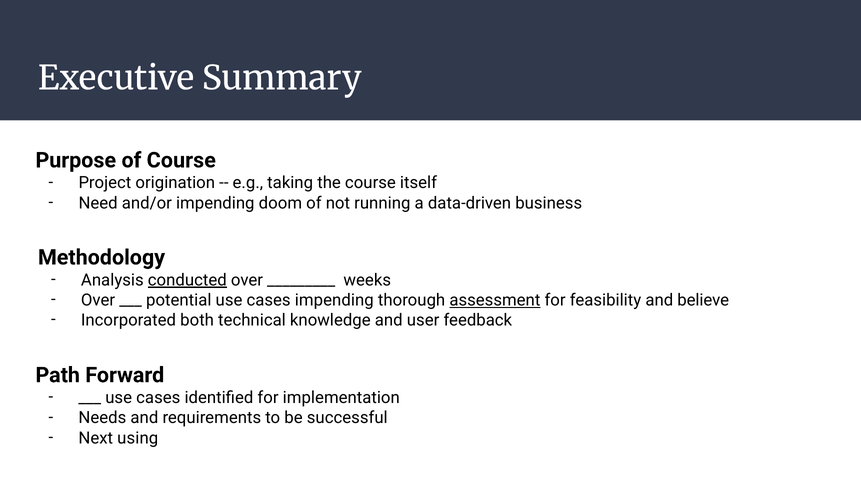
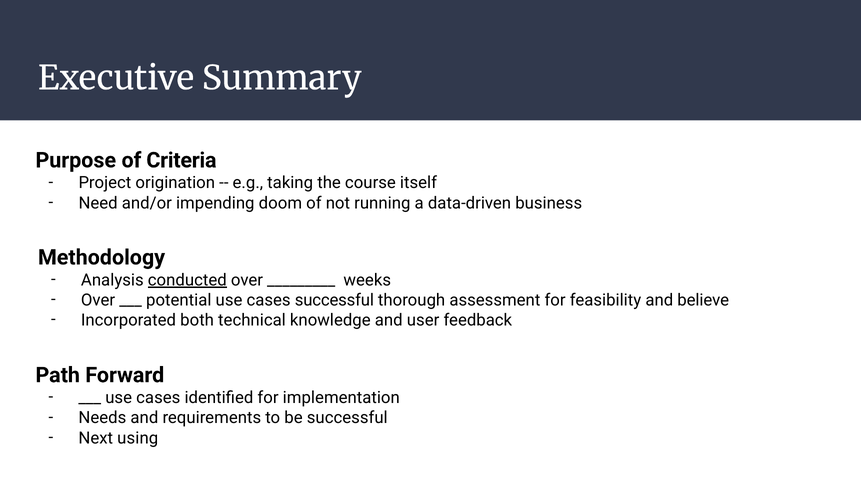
of Course: Course -> Criteria
cases impending: impending -> successful
assessment underline: present -> none
